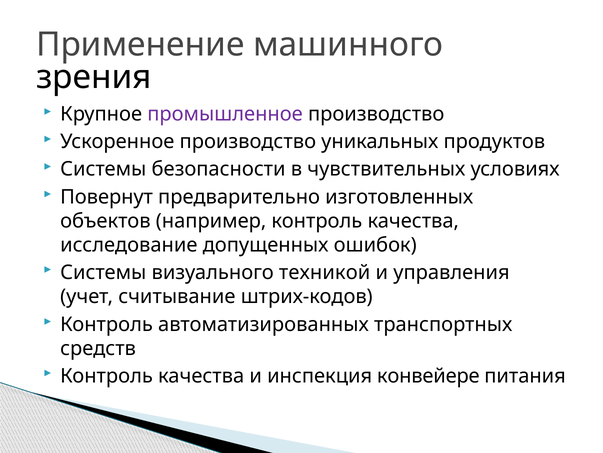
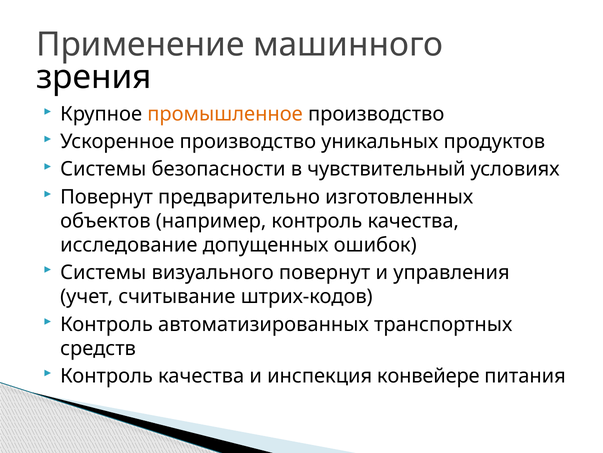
промышленное colour: purple -> orange
чувствительных: чувствительных -> чувствительный
визуального техникой: техникой -> повернут
